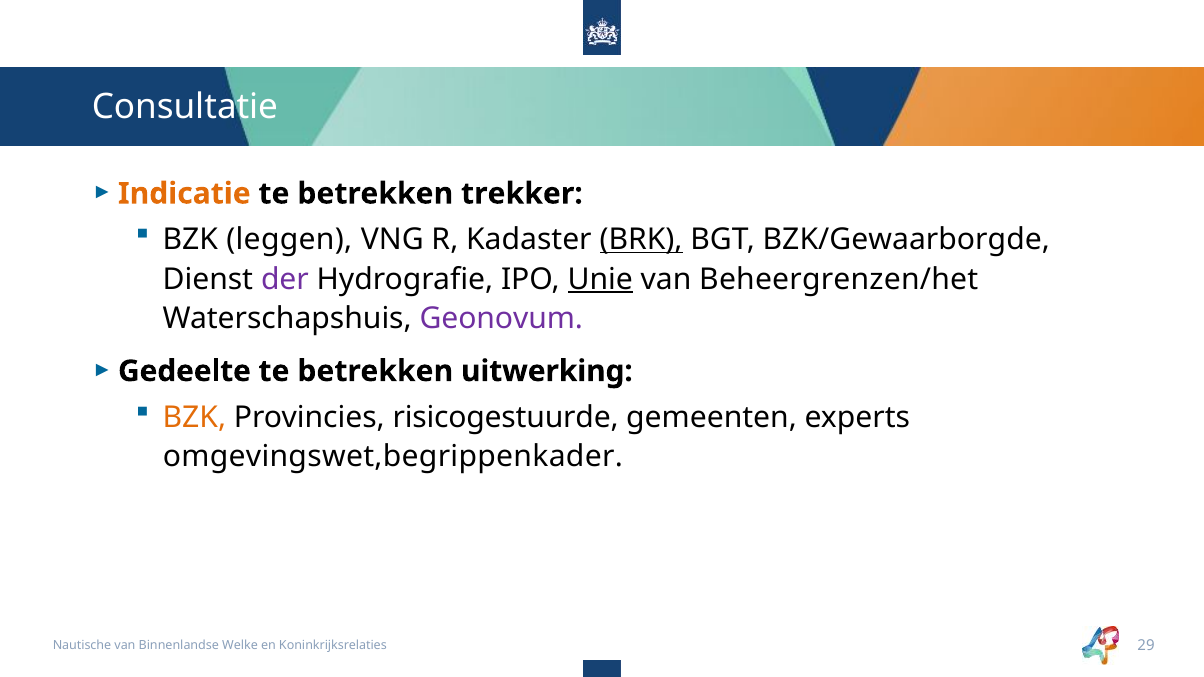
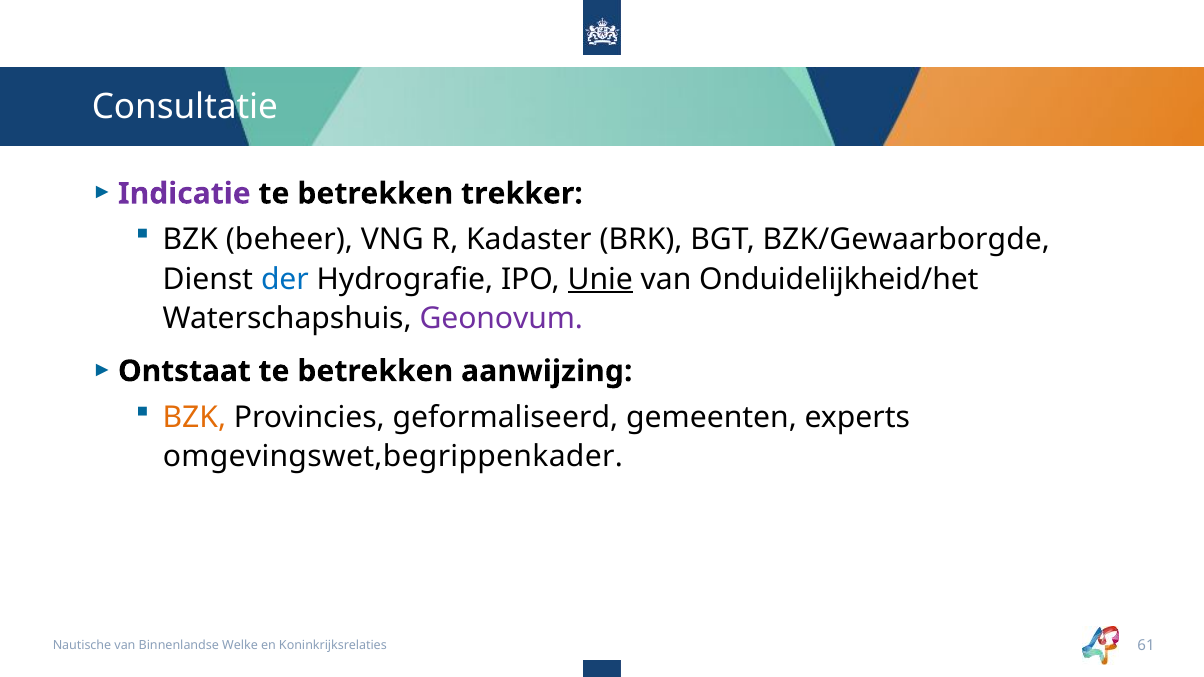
Indicatie colour: orange -> purple
leggen: leggen -> beheer
BRK underline: present -> none
der colour: purple -> blue
Beheergrenzen/het: Beheergrenzen/het -> Onduidelijkheid/het
Gedeelte: Gedeelte -> Ontstaat
uitwerking: uitwerking -> aanwijzing
risicogestuurde: risicogestuurde -> geformaliseerd
29: 29 -> 61
